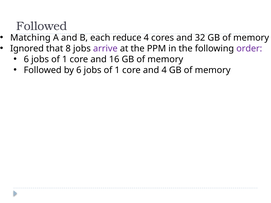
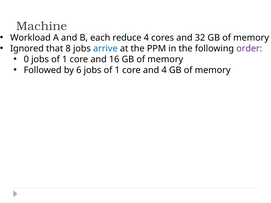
Followed at (42, 26): Followed -> Machine
Matching: Matching -> Workload
arrive colour: purple -> blue
6 at (26, 59): 6 -> 0
